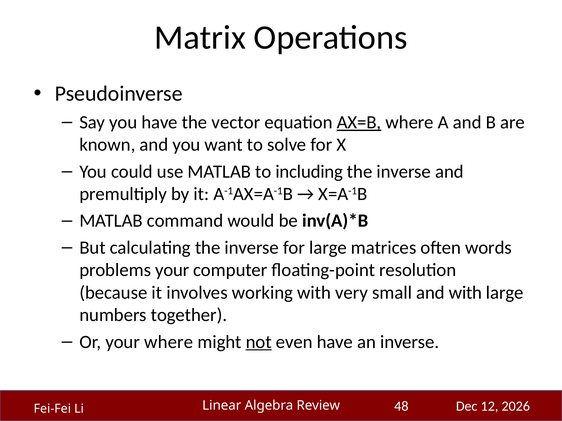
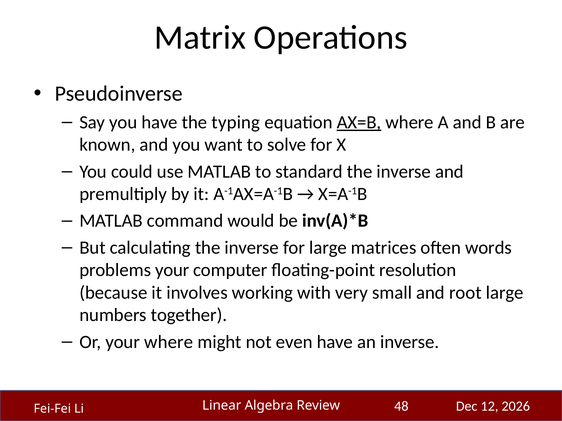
vector: vector -> typing
including: including -> standard
and with: with -> root
not underline: present -> none
